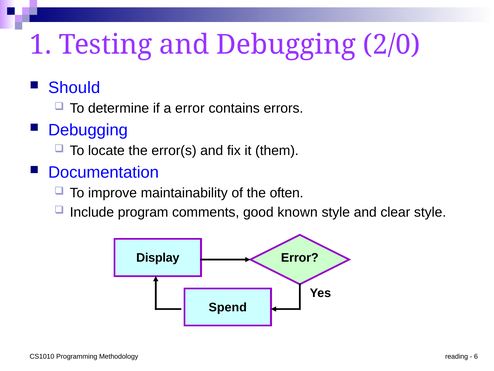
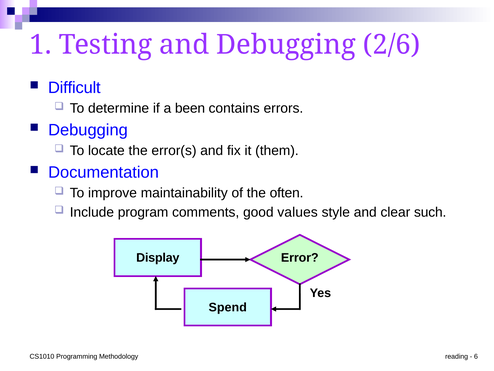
2/0: 2/0 -> 2/6
Should: Should -> Difficult
a error: error -> been
known: known -> values
clear style: style -> such
